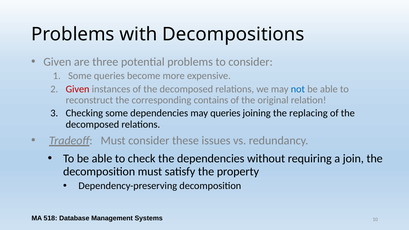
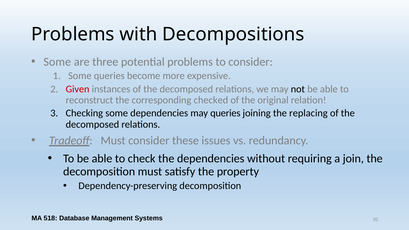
Given at (57, 62): Given -> Some
not colour: blue -> black
contains: contains -> checked
